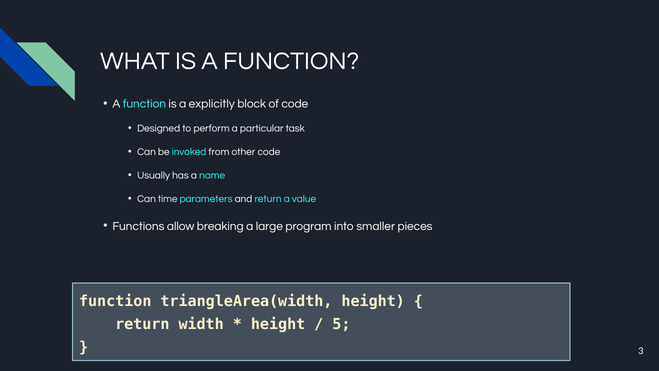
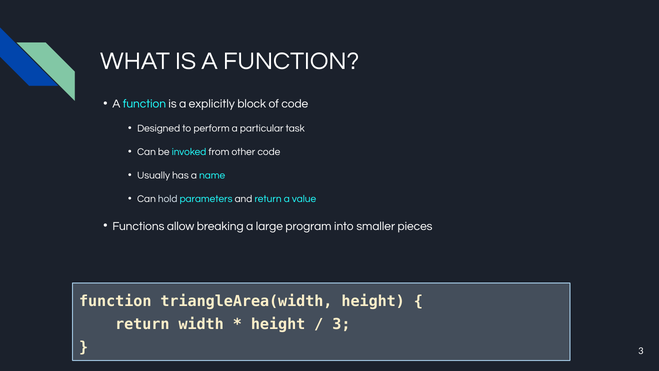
time: time -> hold
5 at (341, 324): 5 -> 3
